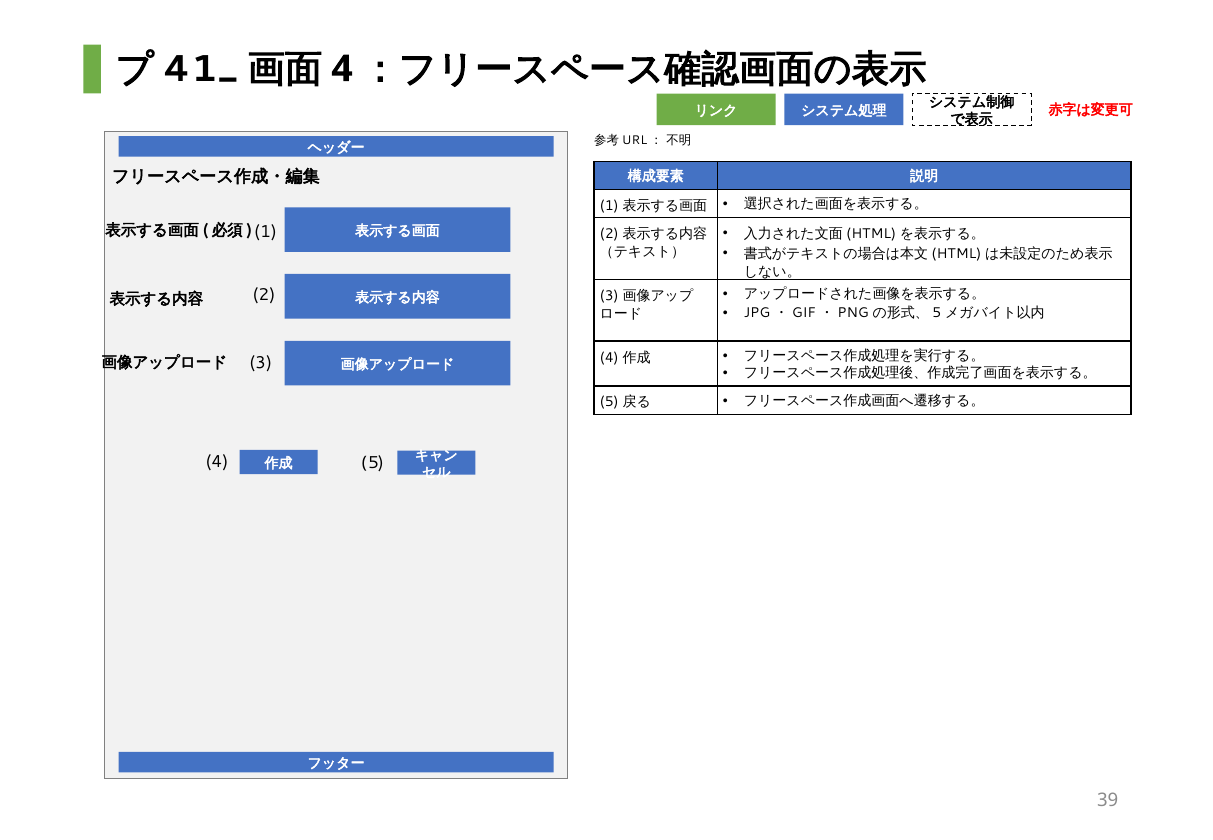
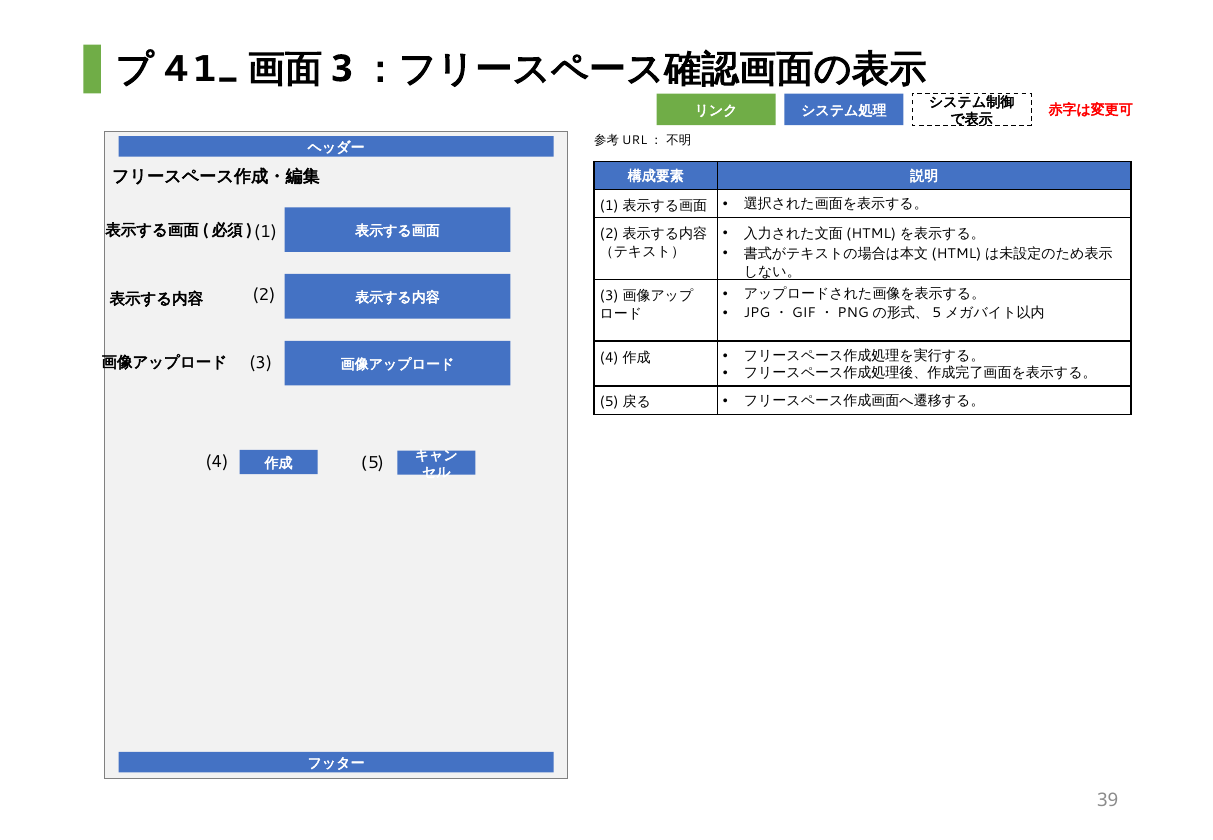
4 at (342, 69): 4 -> 3
